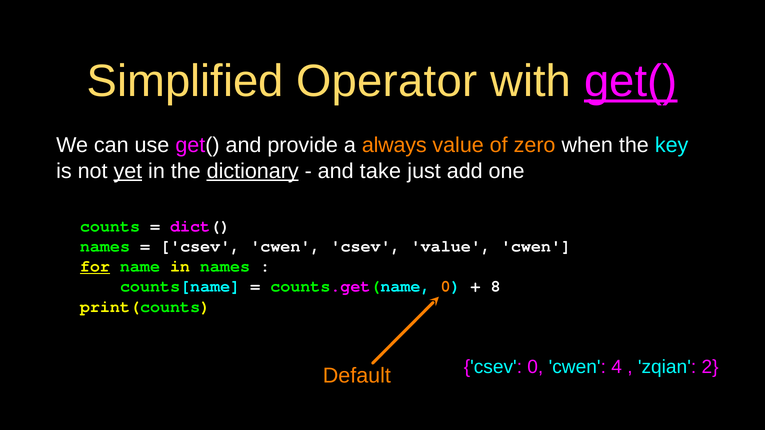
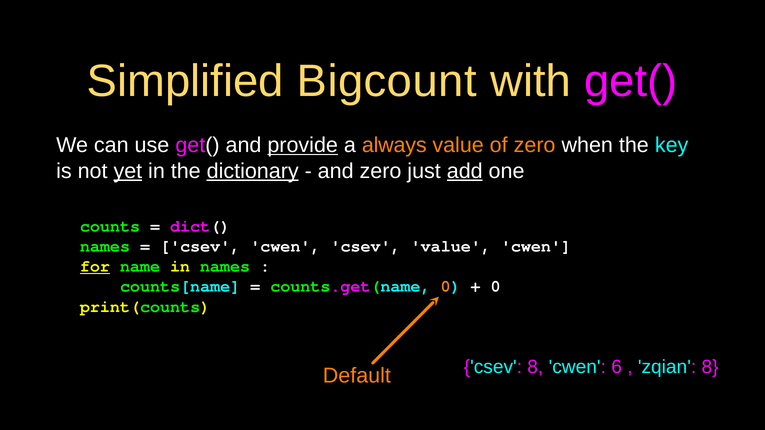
Operator: Operator -> Bigcount
get( at (631, 82) underline: present -> none
provide underline: none -> present
and take: take -> zero
add underline: none -> present
8 at (496, 287): 8 -> 0
csev 0: 0 -> 8
4: 4 -> 6
zqian 2: 2 -> 8
